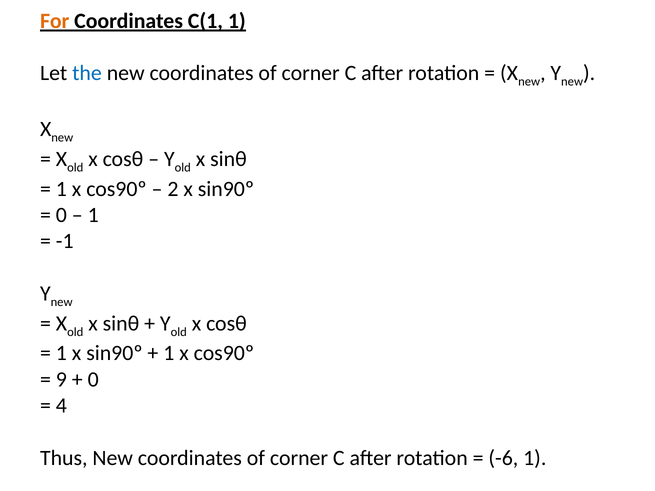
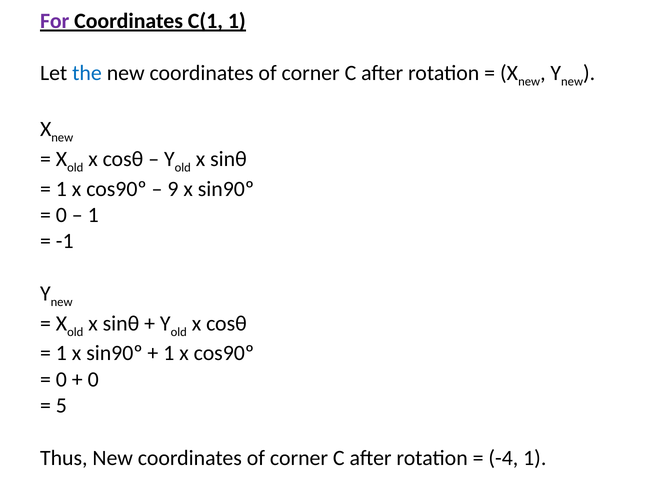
For colour: orange -> purple
2: 2 -> 9
9 at (61, 380): 9 -> 0
4: 4 -> 5
-6: -6 -> -4
